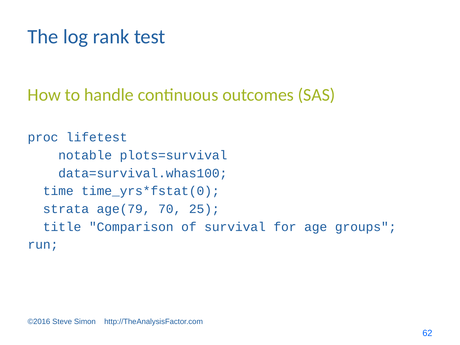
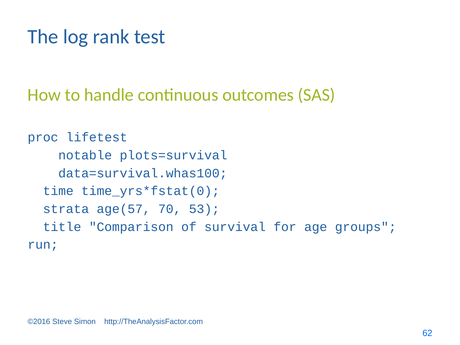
age(79: age(79 -> age(57
25: 25 -> 53
